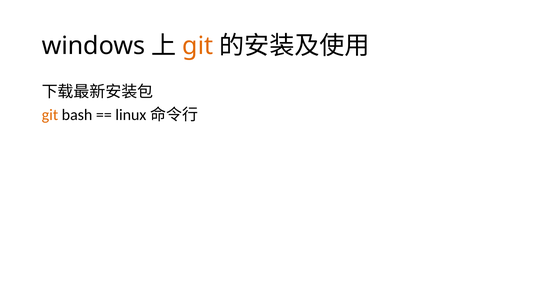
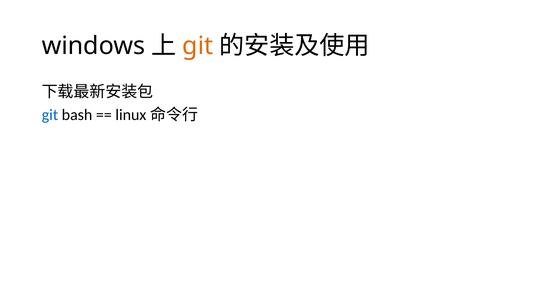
git at (50, 115) colour: orange -> blue
